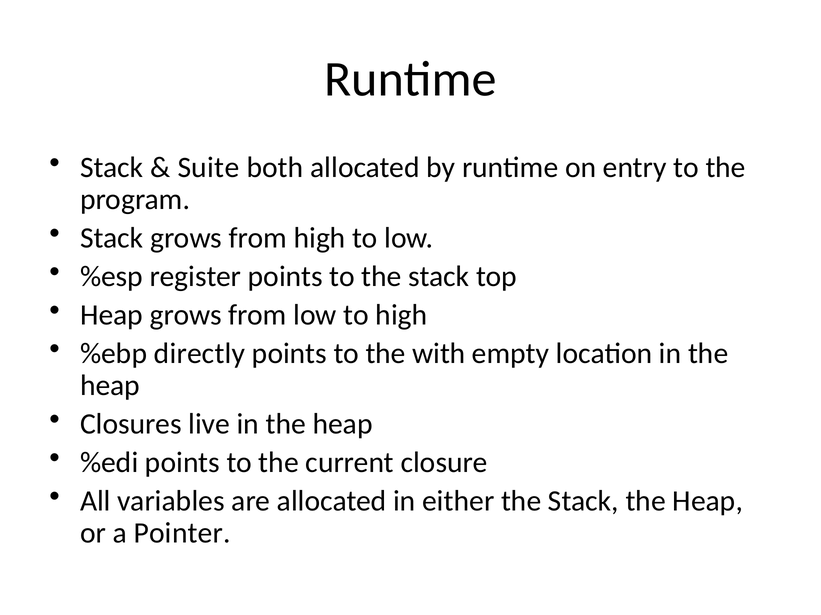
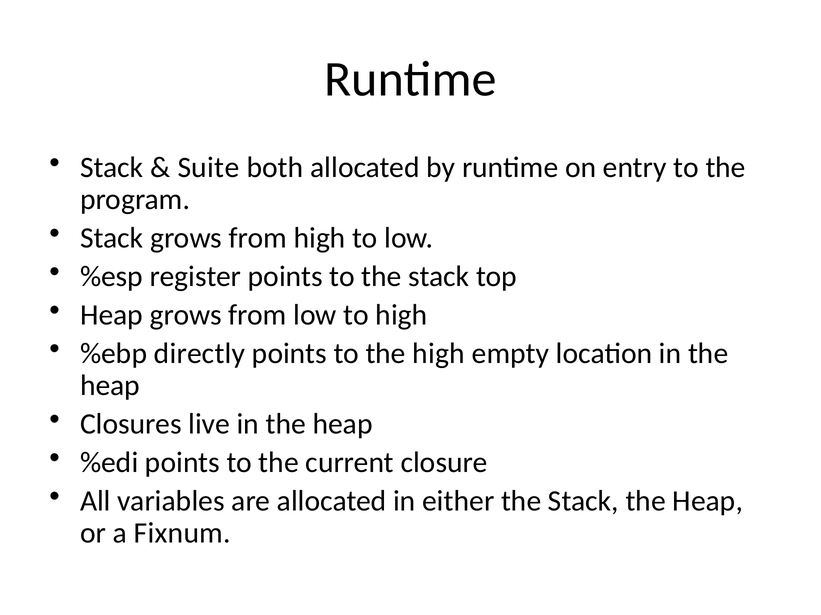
the with: with -> high
Pointer: Pointer -> Fixnum
